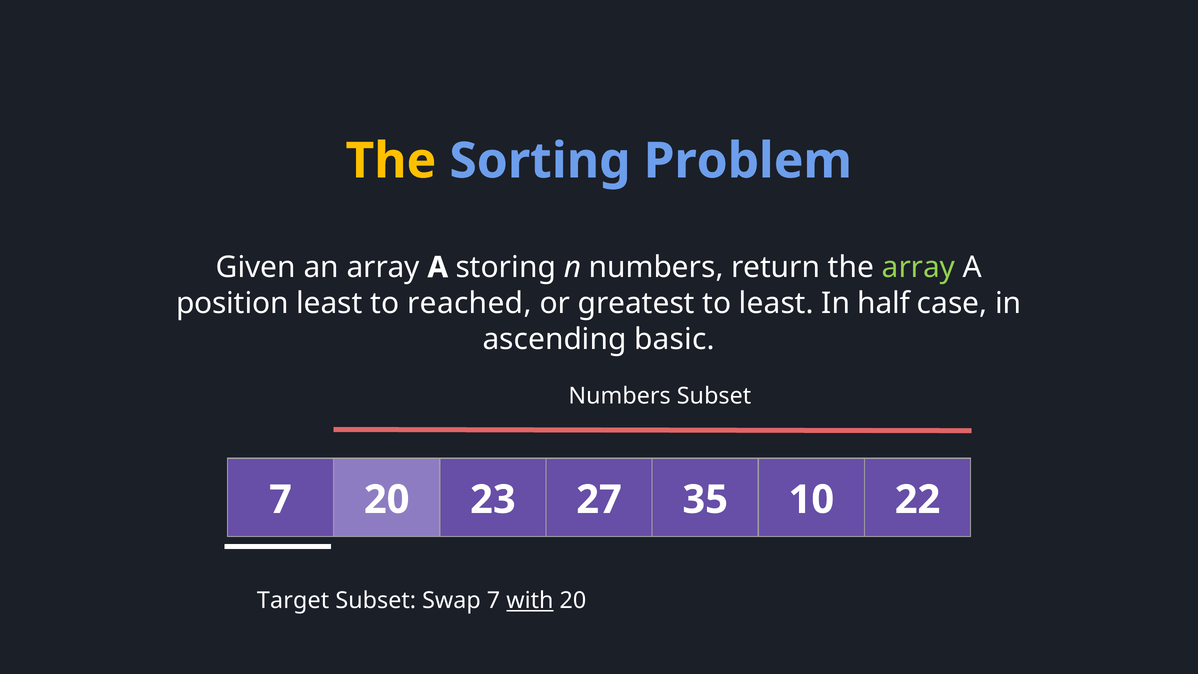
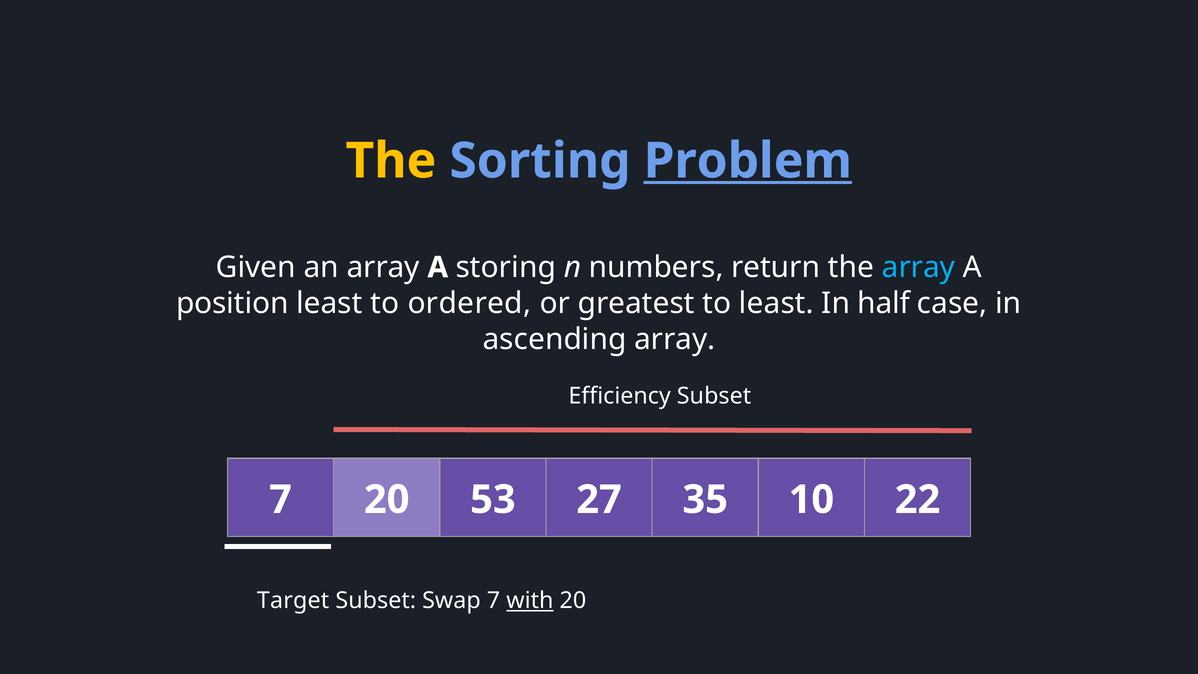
Problem underline: none -> present
array at (919, 267) colour: light green -> light blue
reached: reached -> ordered
ascending basic: basic -> array
Numbers at (620, 396): Numbers -> Efficiency
23: 23 -> 53
